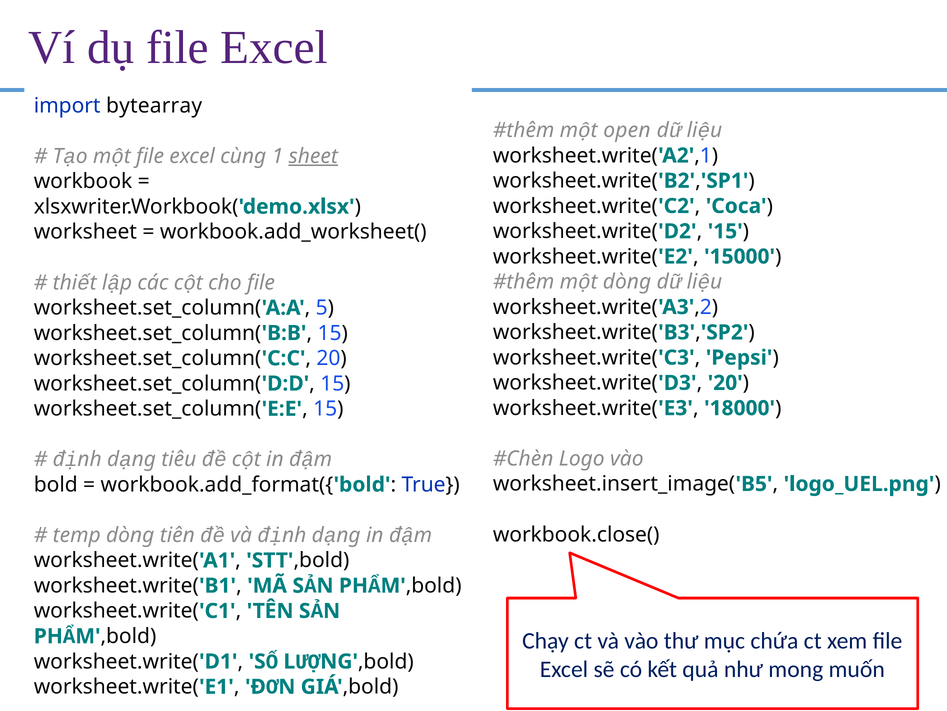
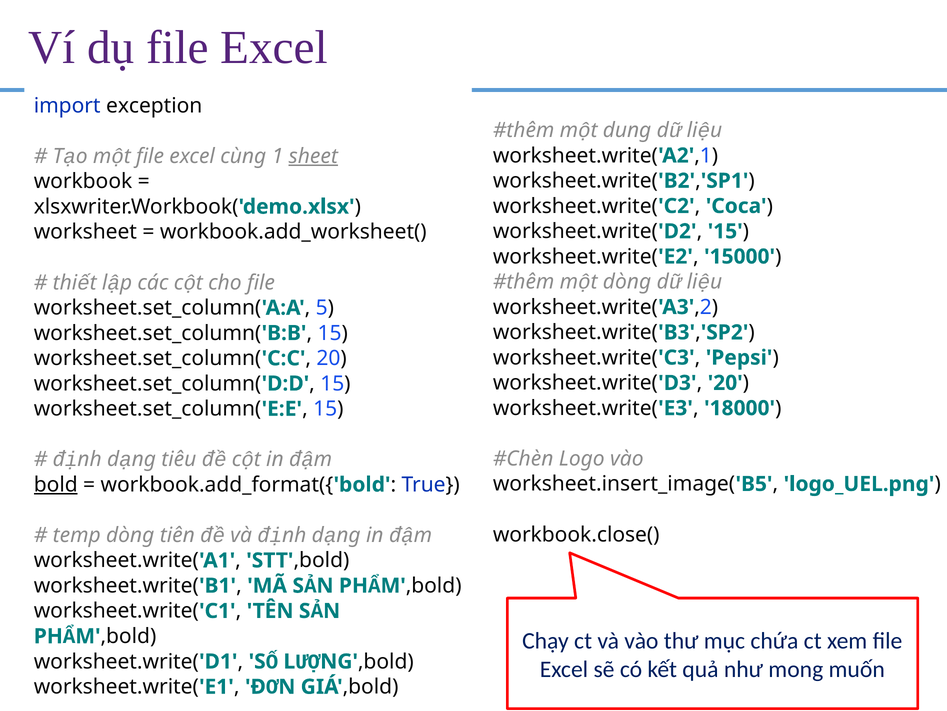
bytearray: bytearray -> exception
open: open -> dung
bold underline: none -> present
